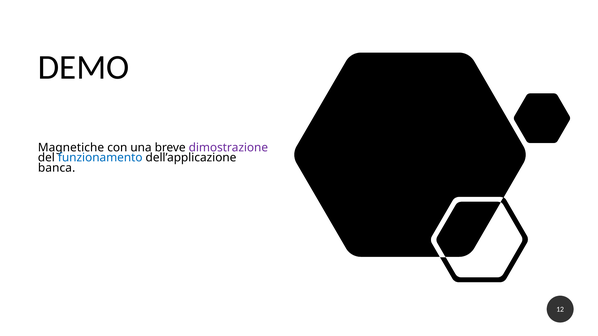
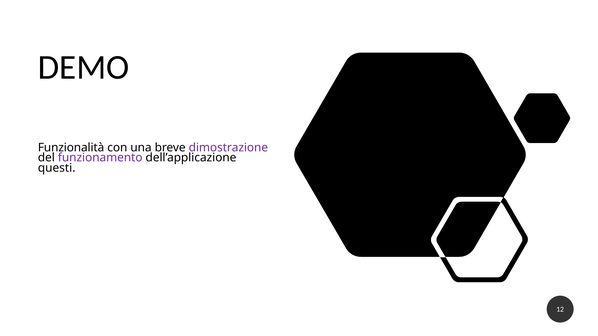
Magnetiche: Magnetiche -> Funzionalità
funzionamento colour: blue -> purple
banca: banca -> questi
